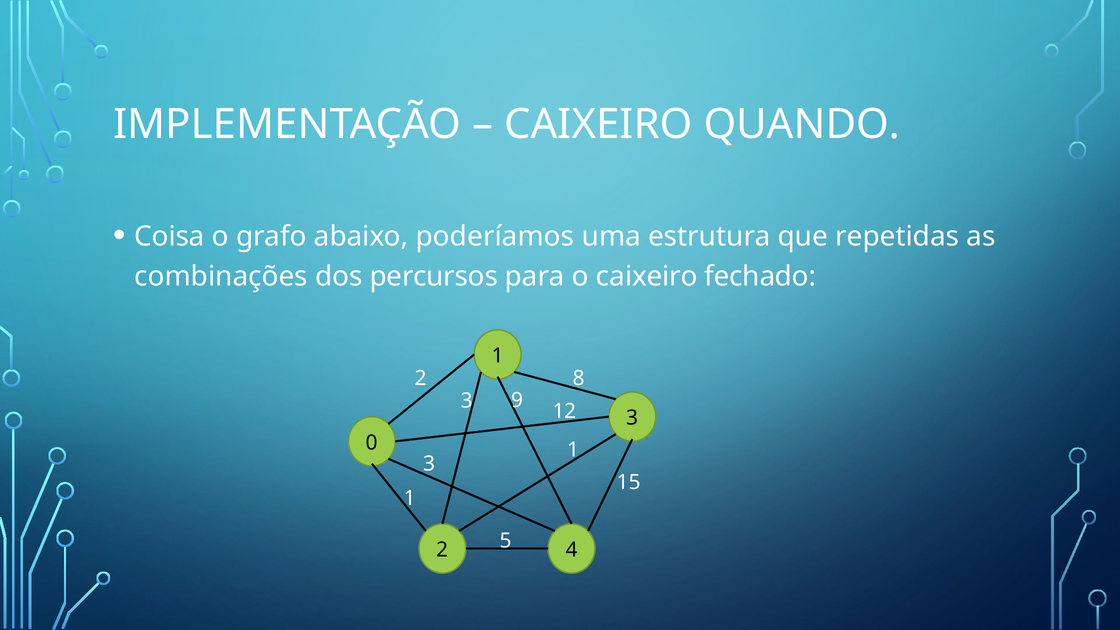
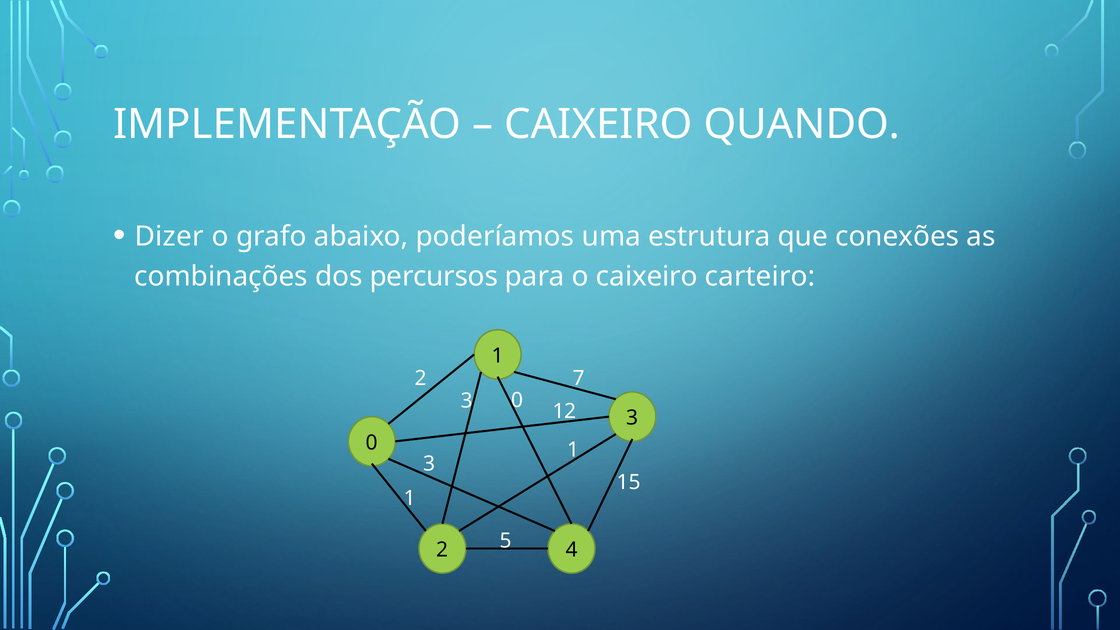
Coisa: Coisa -> Dizer
repetidas: repetidas -> conexões
fechado: fechado -> carteiro
8: 8 -> 7
3 9: 9 -> 0
